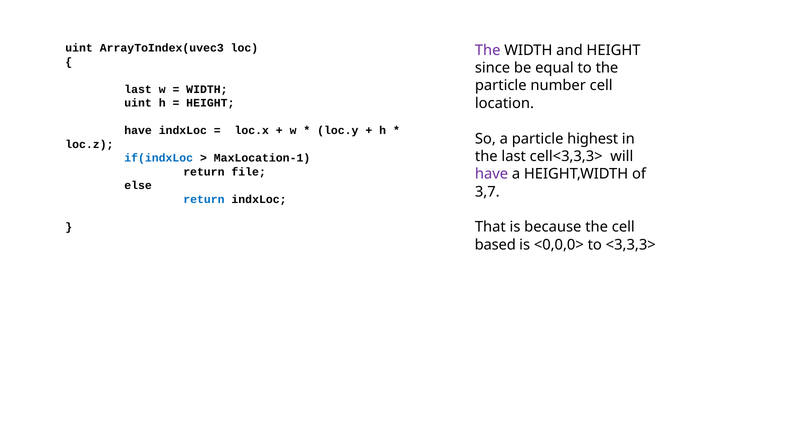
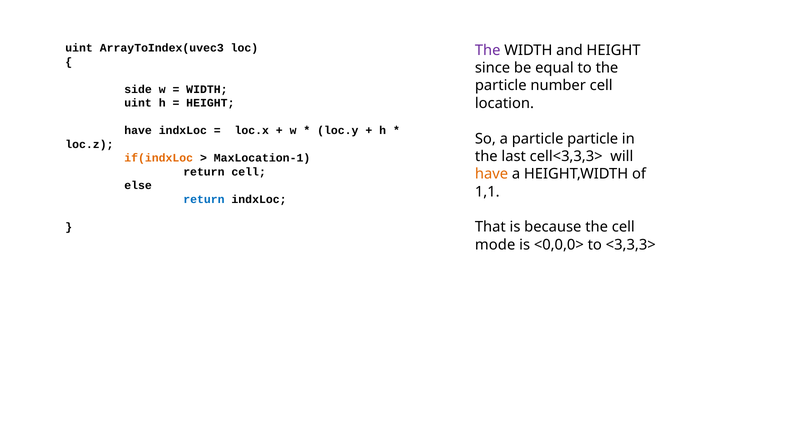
last at (138, 89): last -> side
particle highest: highest -> particle
if(indxLoc colour: blue -> orange
return file: file -> cell
have at (492, 174) colour: purple -> orange
3,7: 3,7 -> 1,1
based: based -> mode
